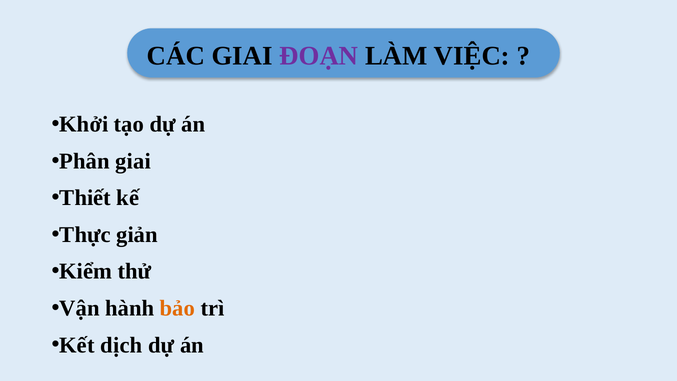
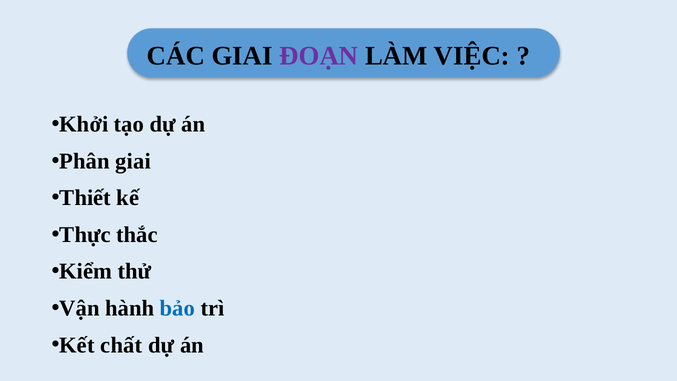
giản: giản -> thắc
bảo colour: orange -> blue
dịch: dịch -> chất
